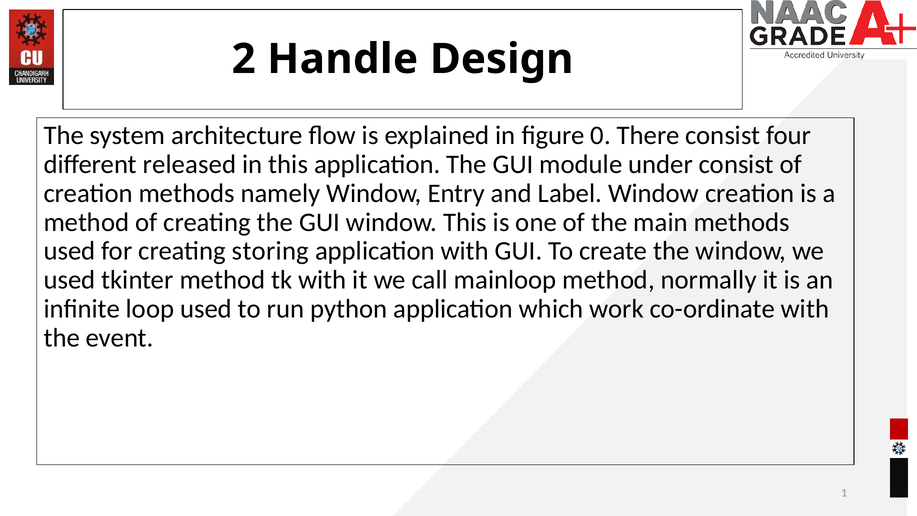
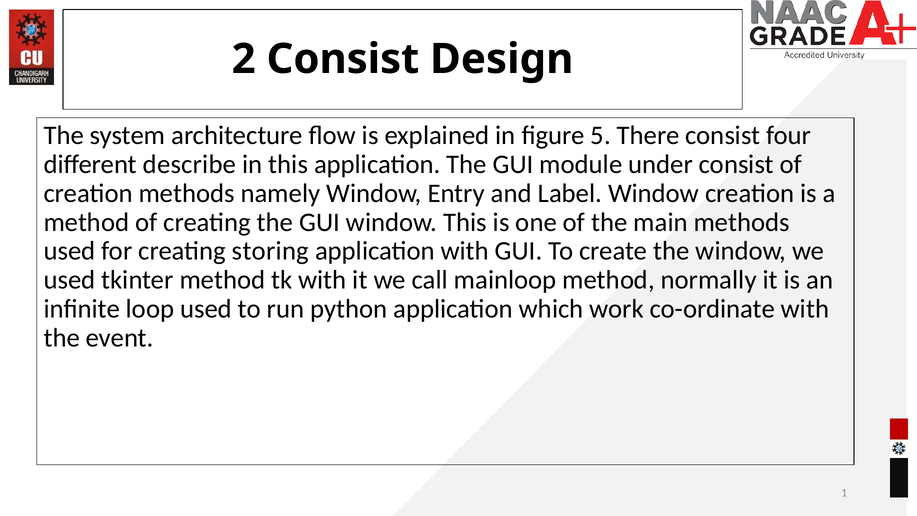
2 Handle: Handle -> Consist
0: 0 -> 5
released: released -> describe
